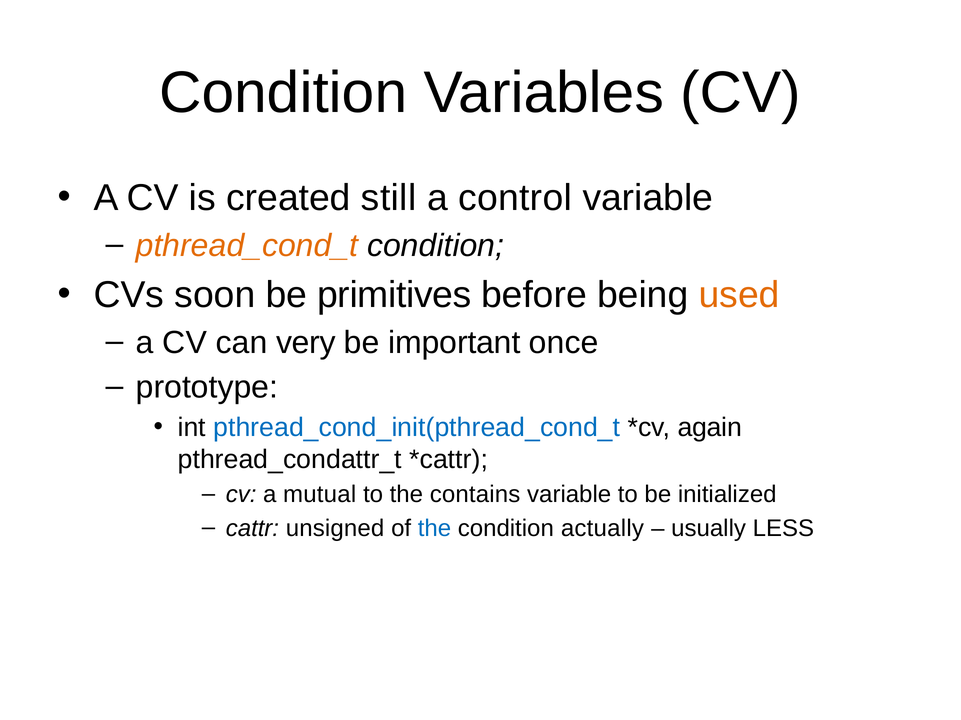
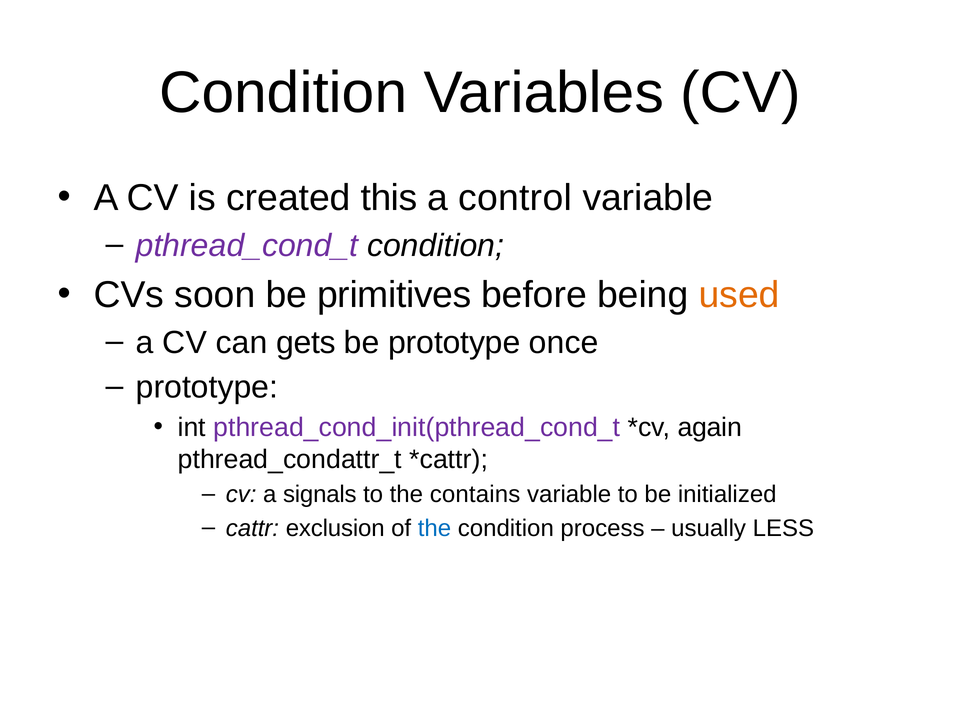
still: still -> this
pthread_cond_t colour: orange -> purple
very: very -> gets
be important: important -> prototype
pthread_cond_init(pthread_cond_t colour: blue -> purple
mutual: mutual -> signals
unsigned: unsigned -> exclusion
actually: actually -> process
